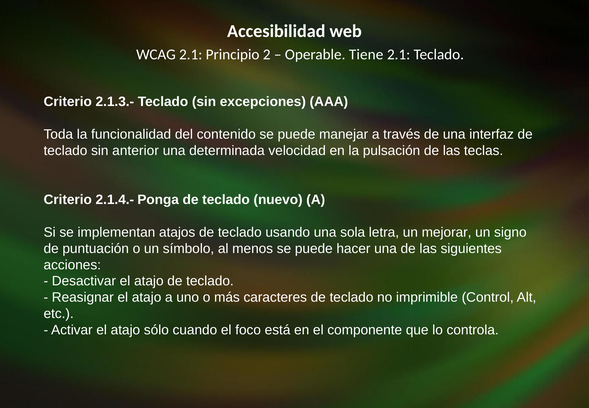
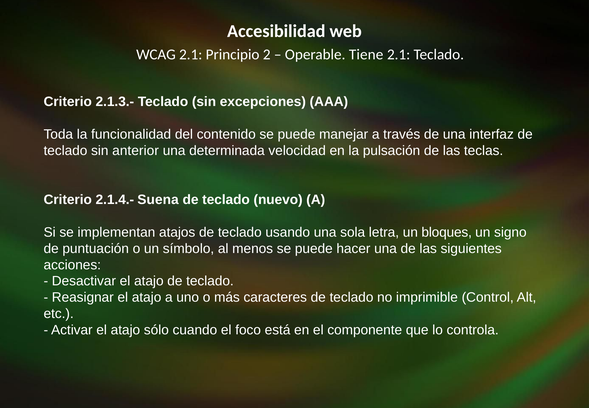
Ponga: Ponga -> Suena
mejorar: mejorar -> bloques
